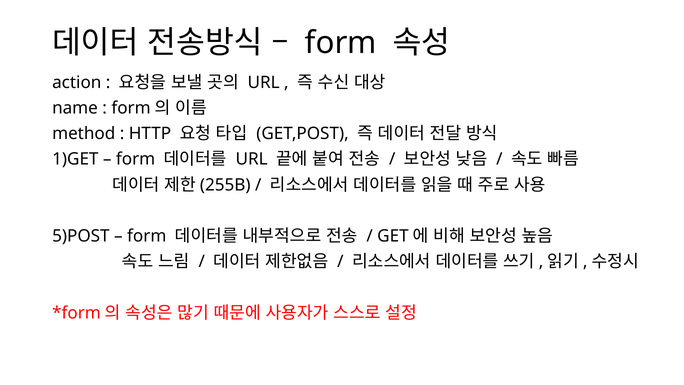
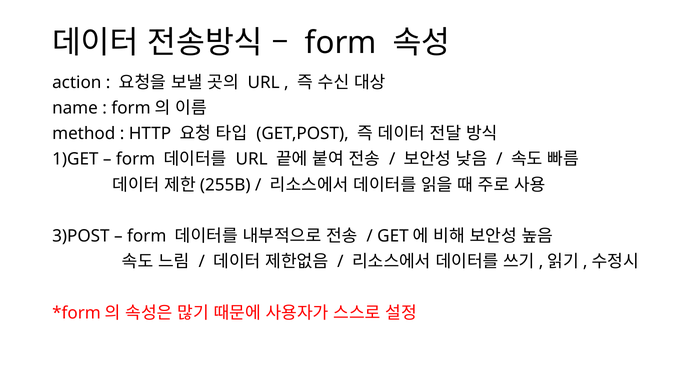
5)POST: 5)POST -> 3)POST
